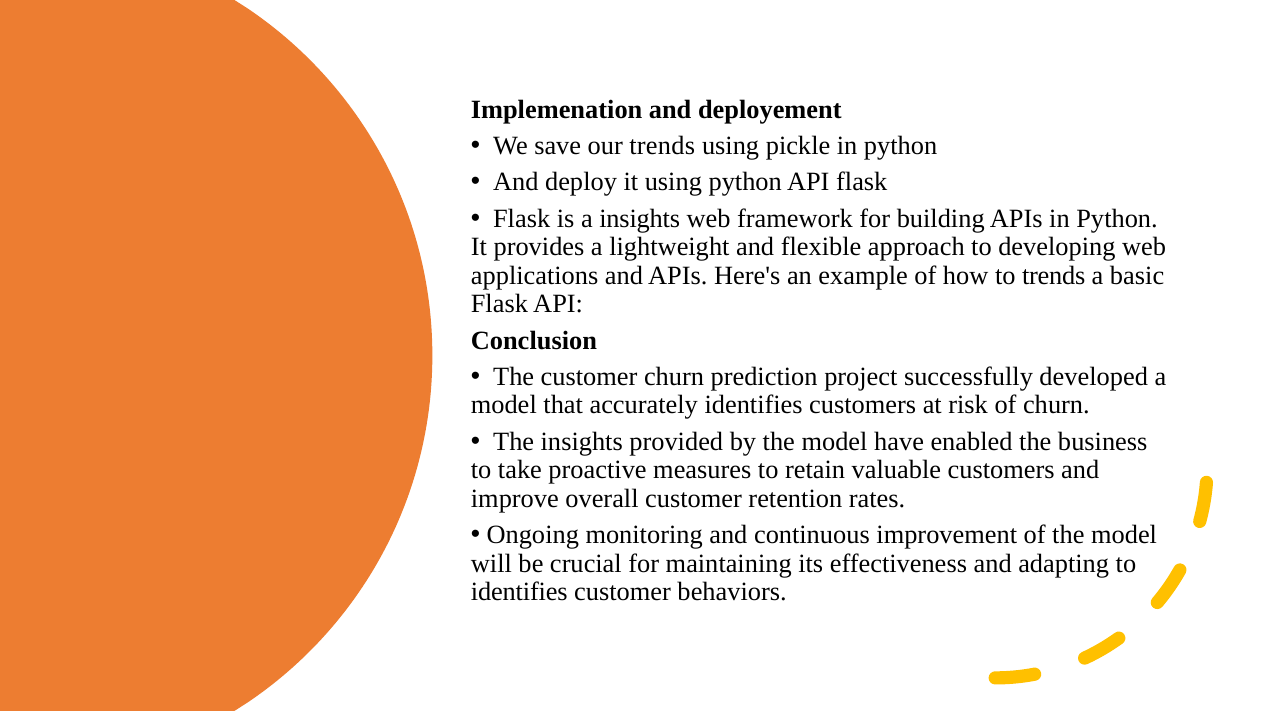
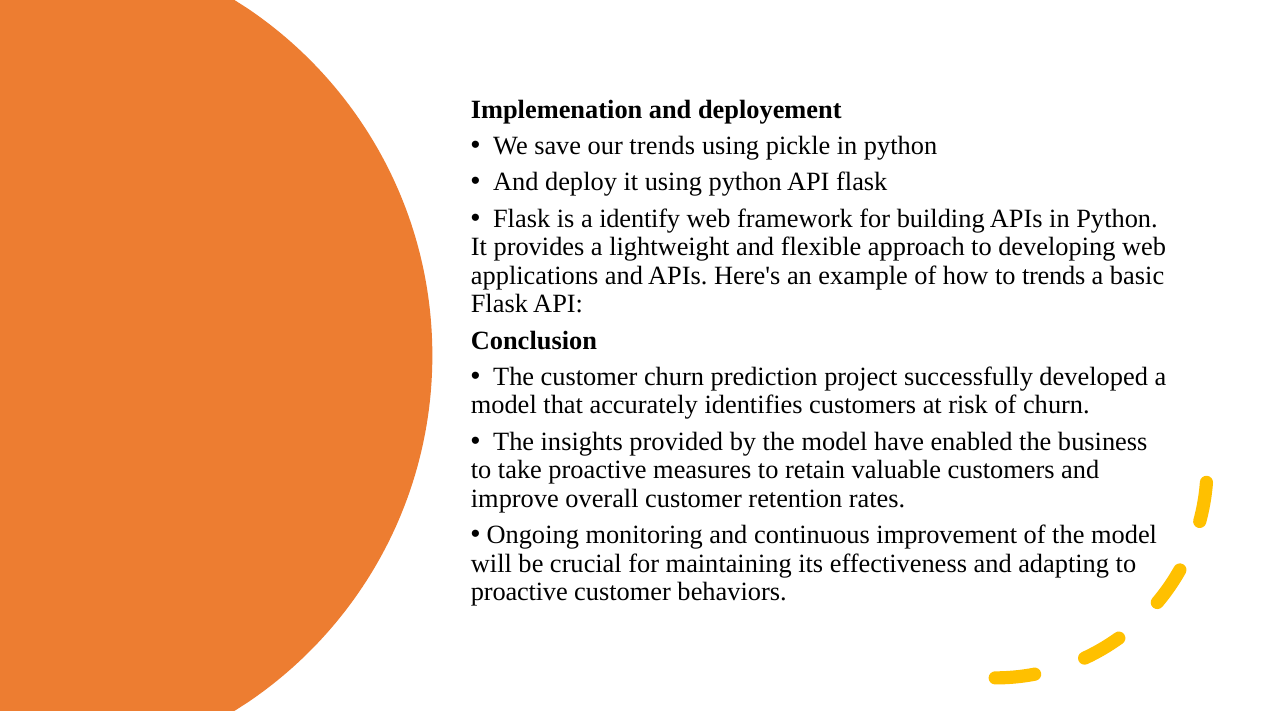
a insights: insights -> identify
identifies at (519, 592): identifies -> proactive
